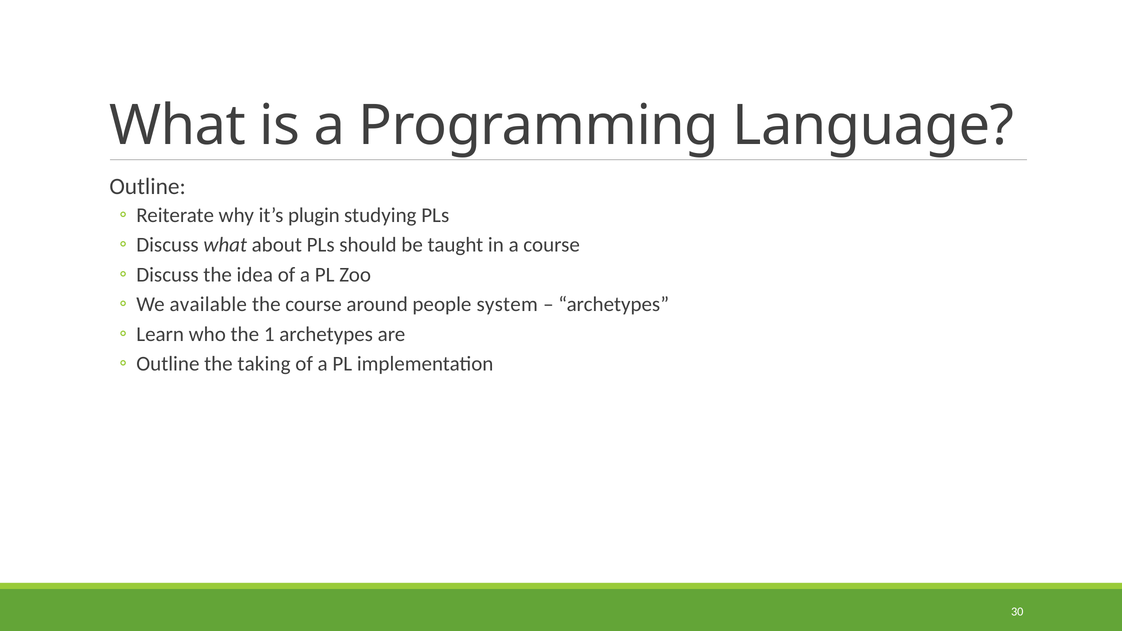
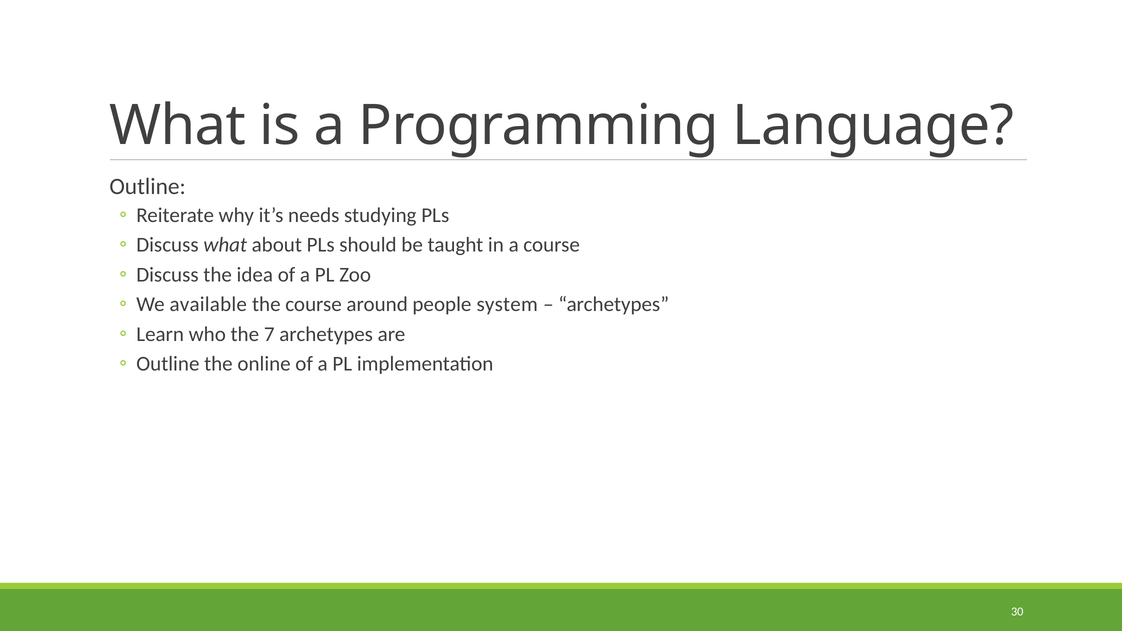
plugin: plugin -> needs
1: 1 -> 7
taking: taking -> online
